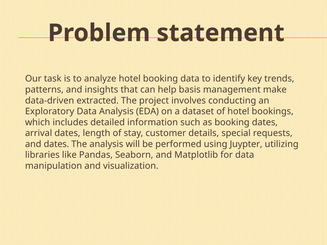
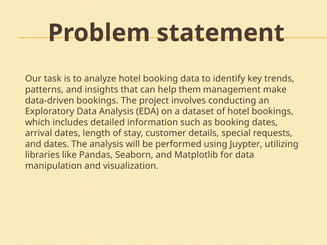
basis: basis -> them
data-driven extracted: extracted -> bookings
